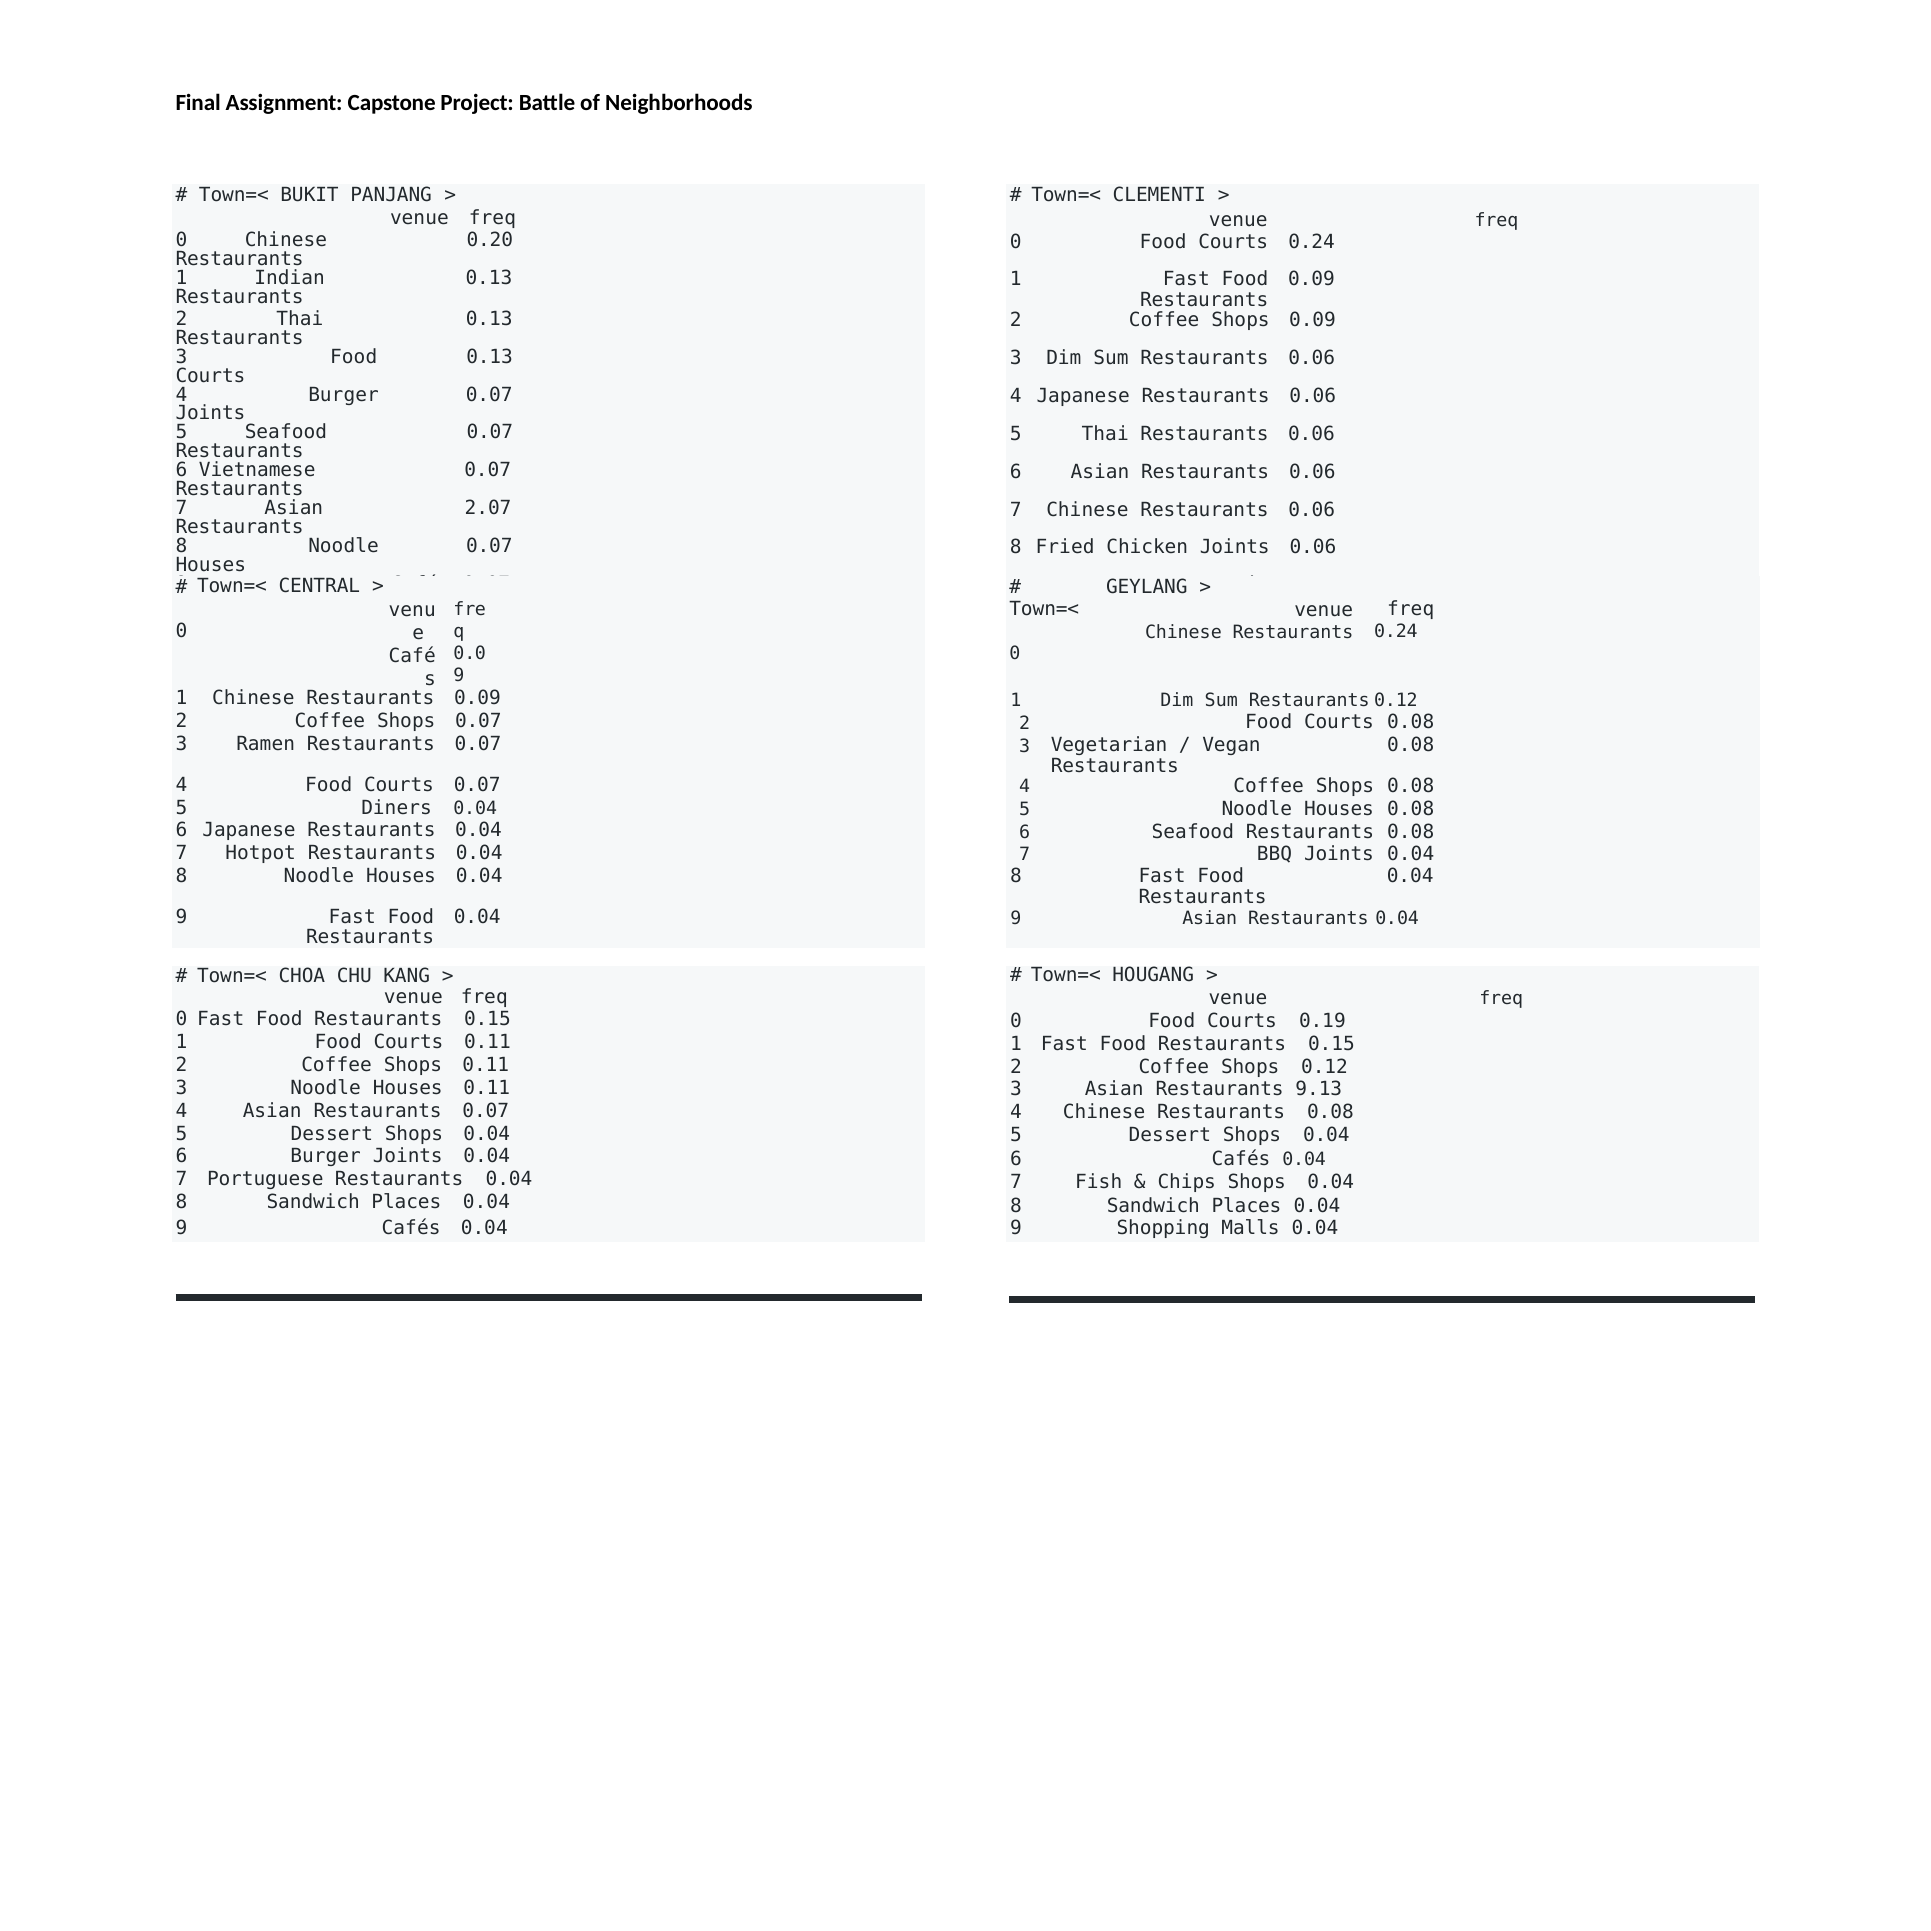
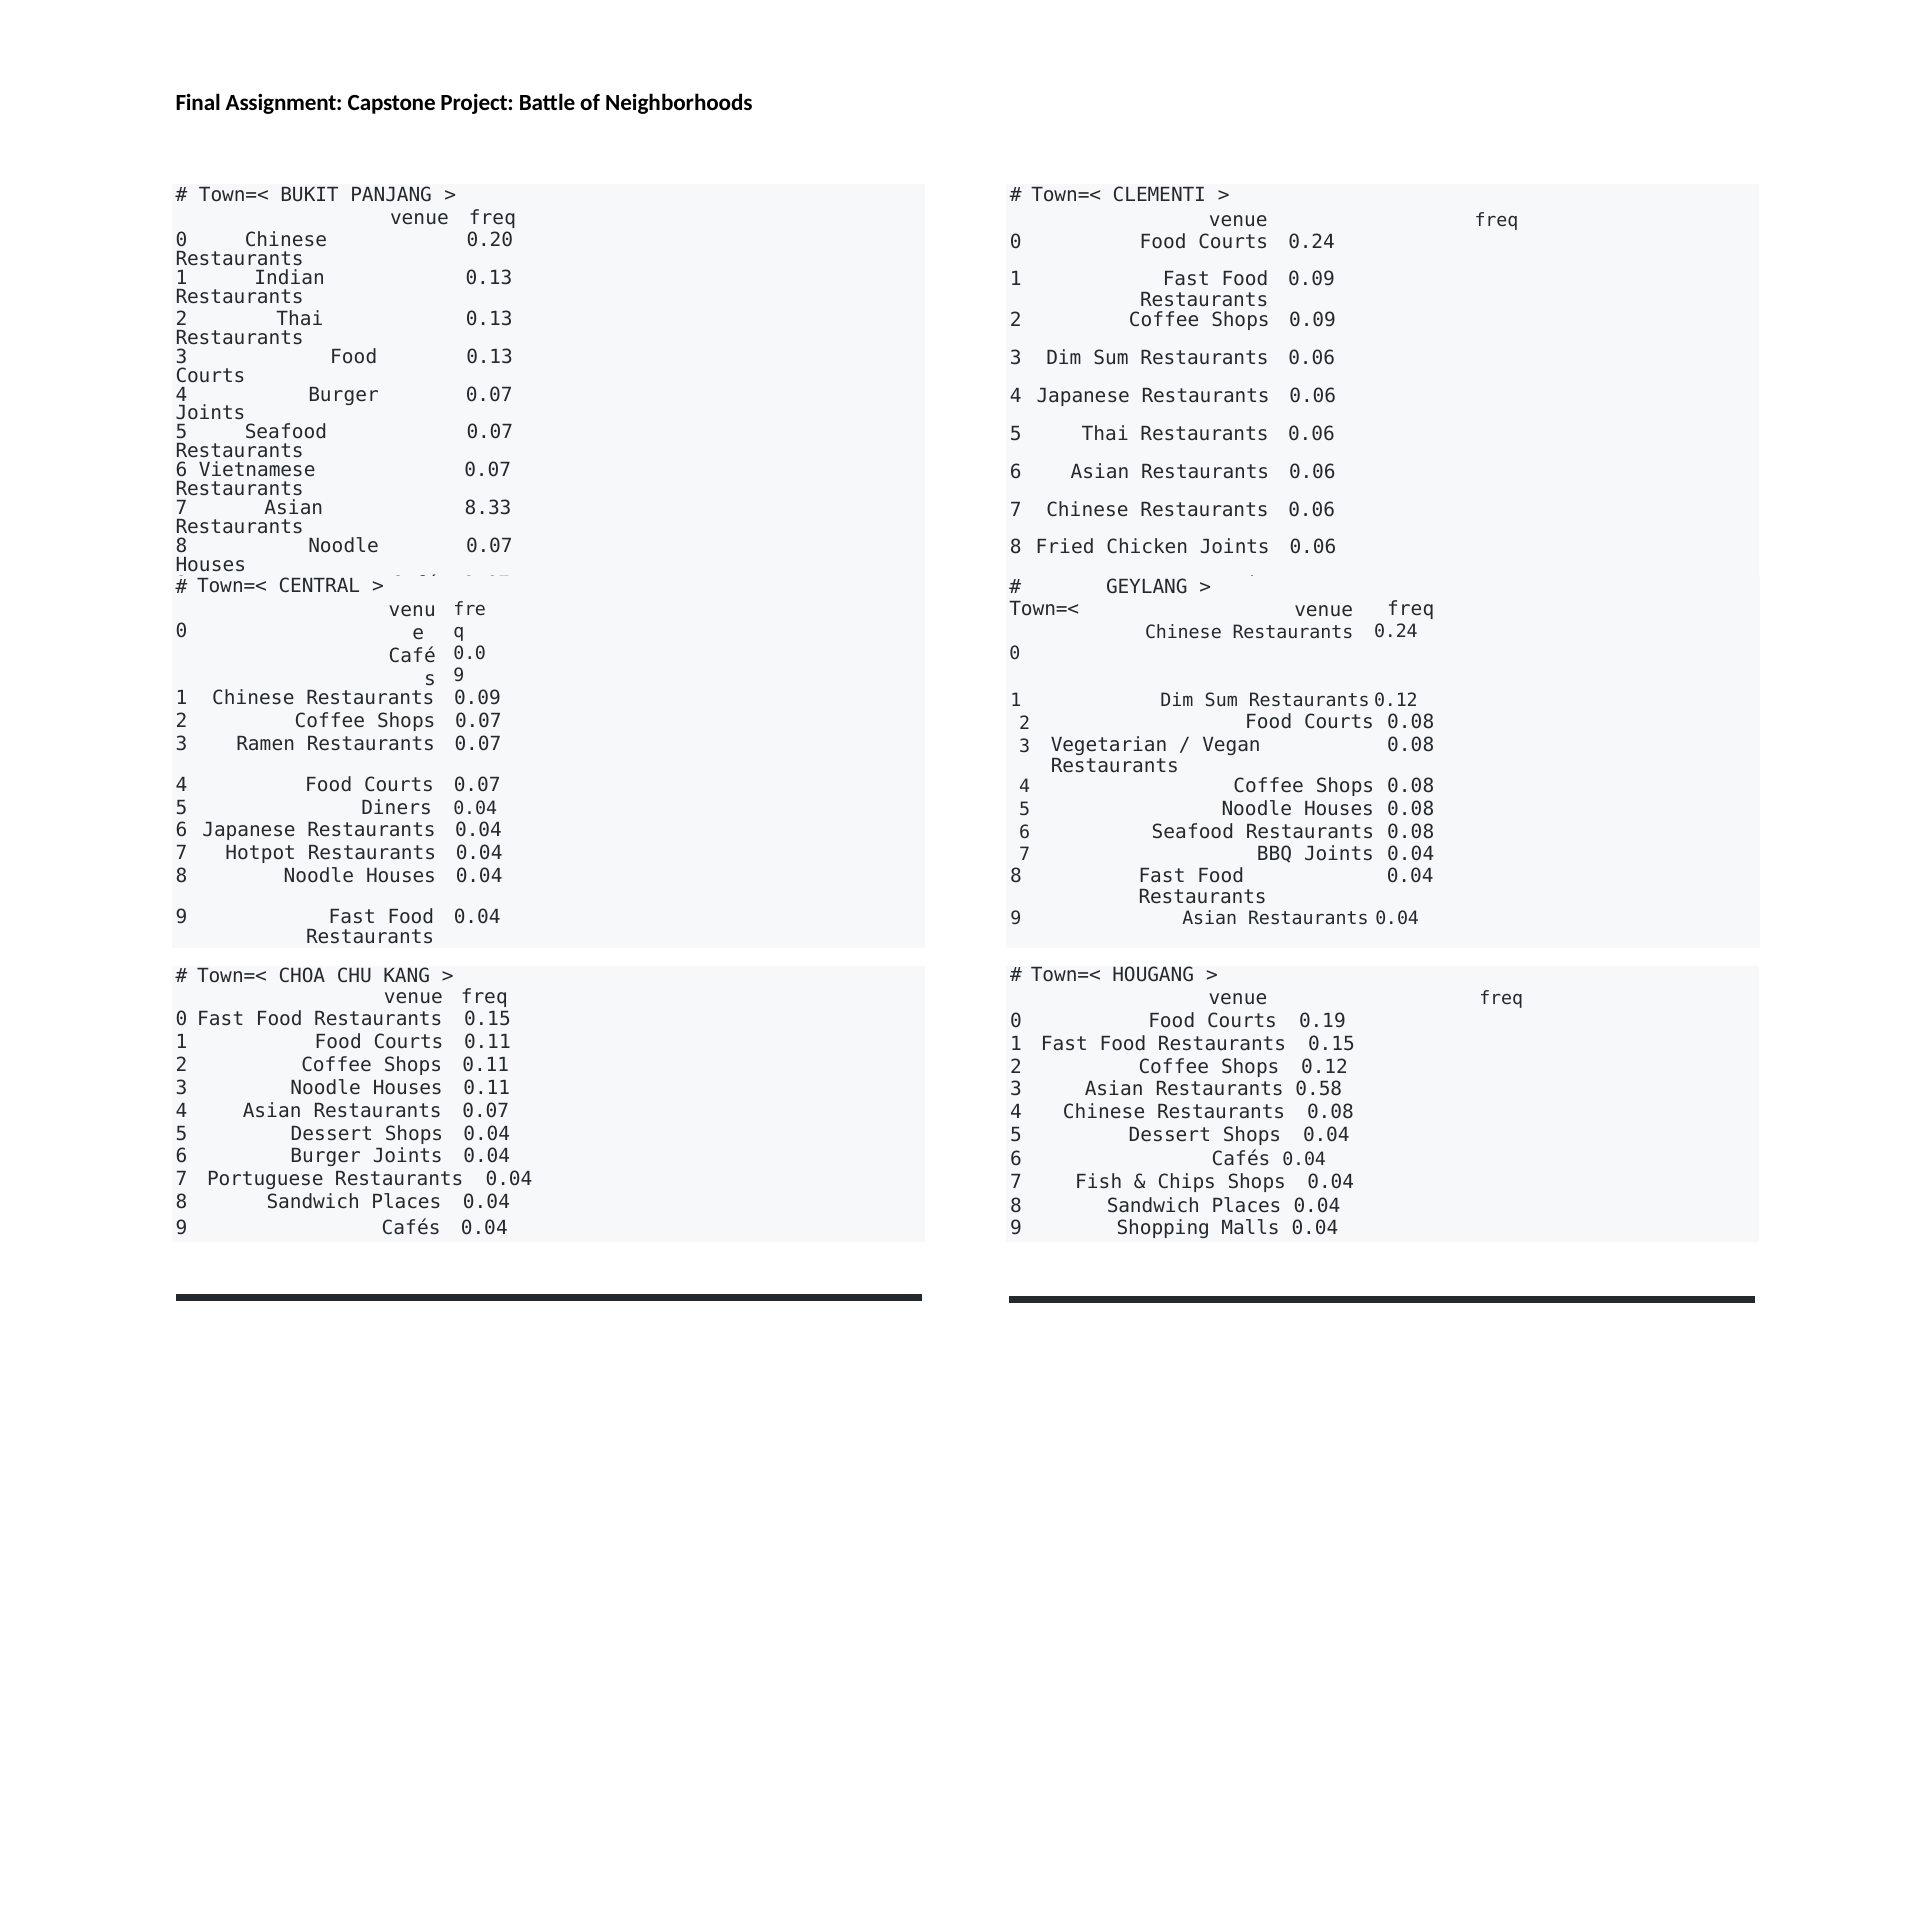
2.07: 2.07 -> 8.33
9.13: 9.13 -> 0.58
